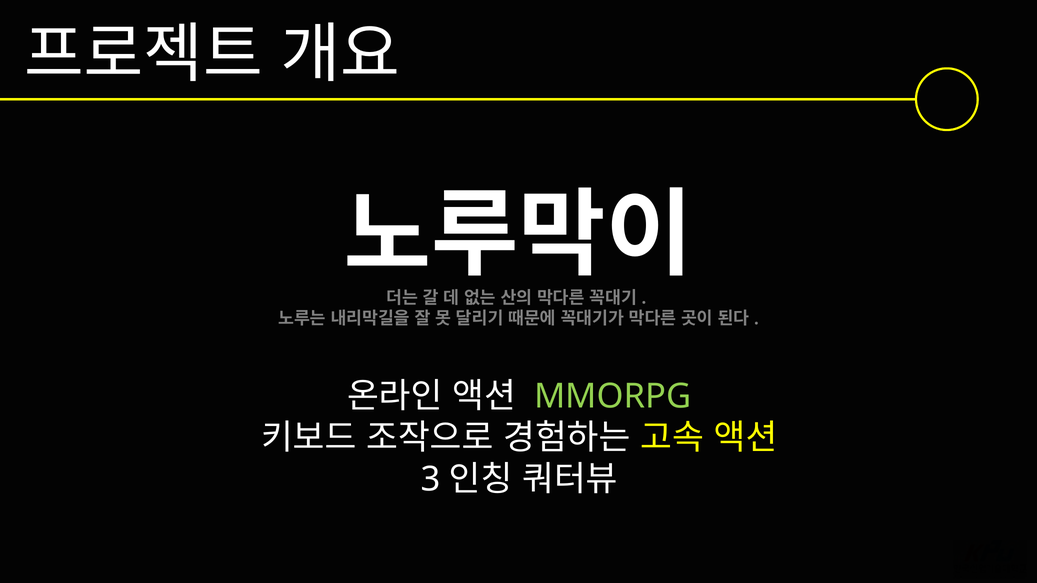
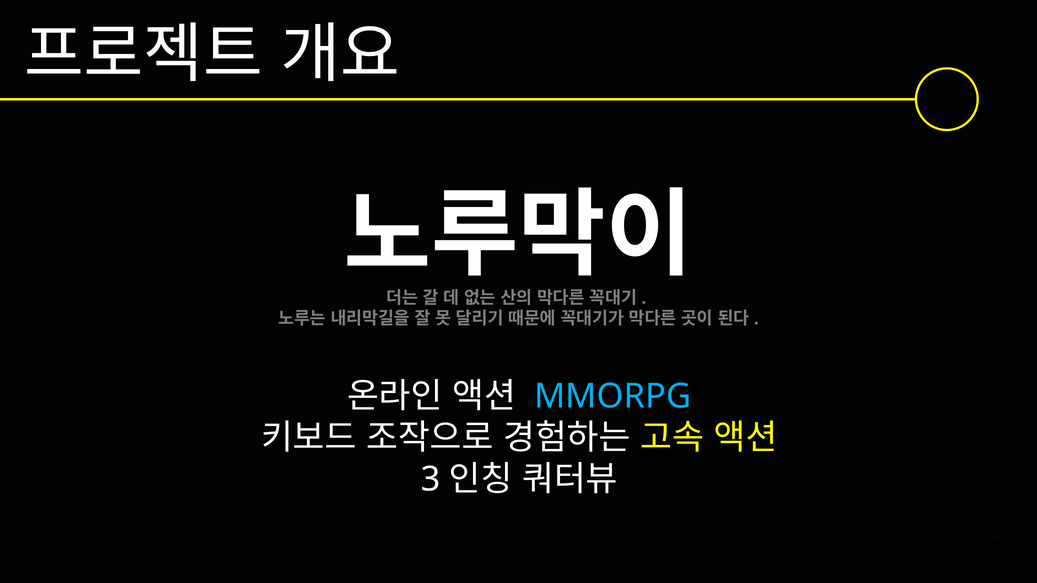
MMORPG colour: light green -> light blue
